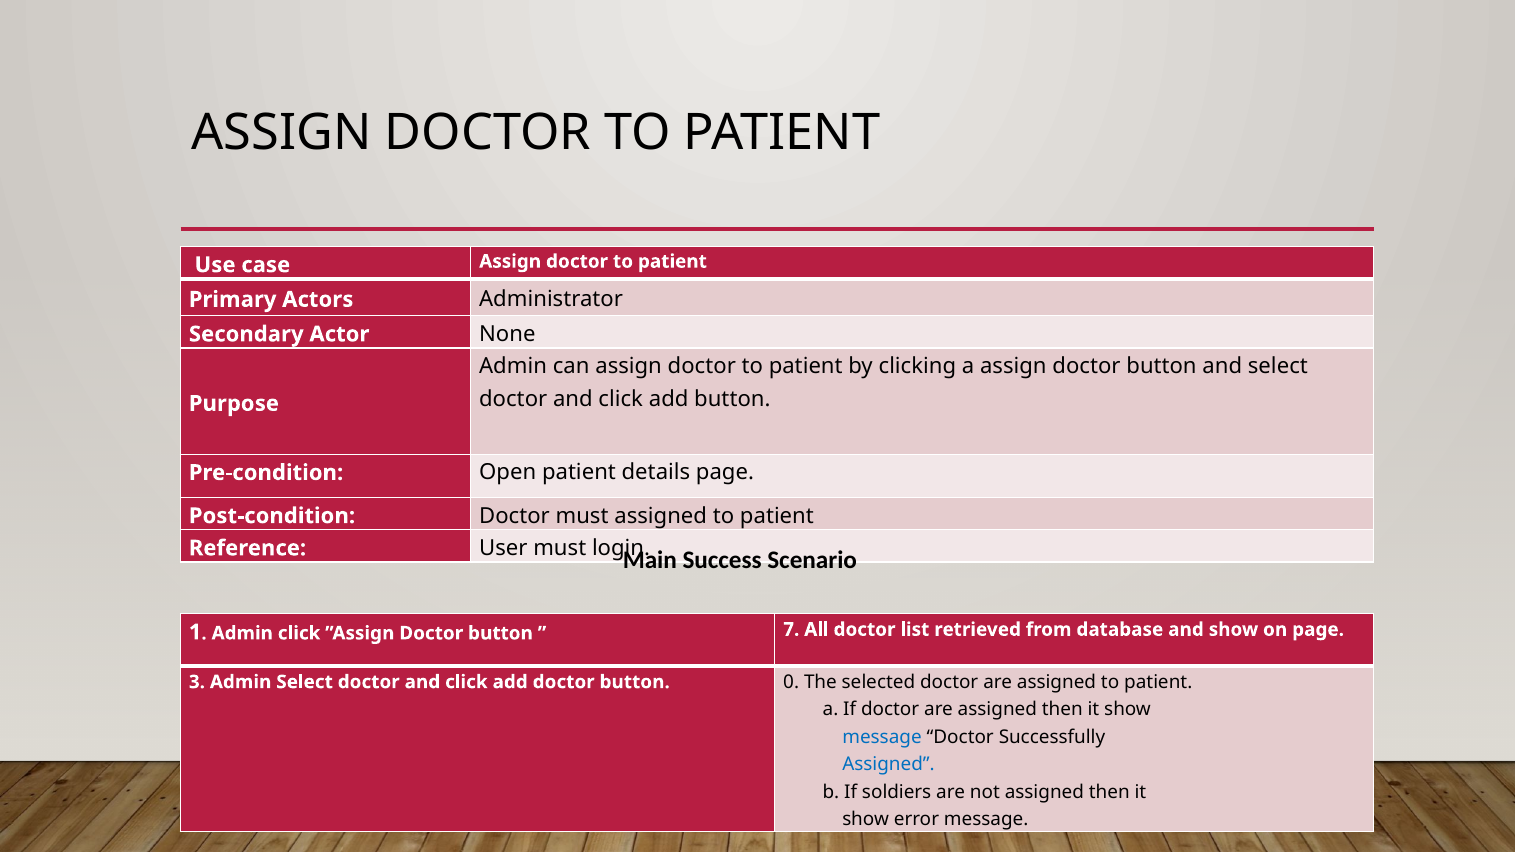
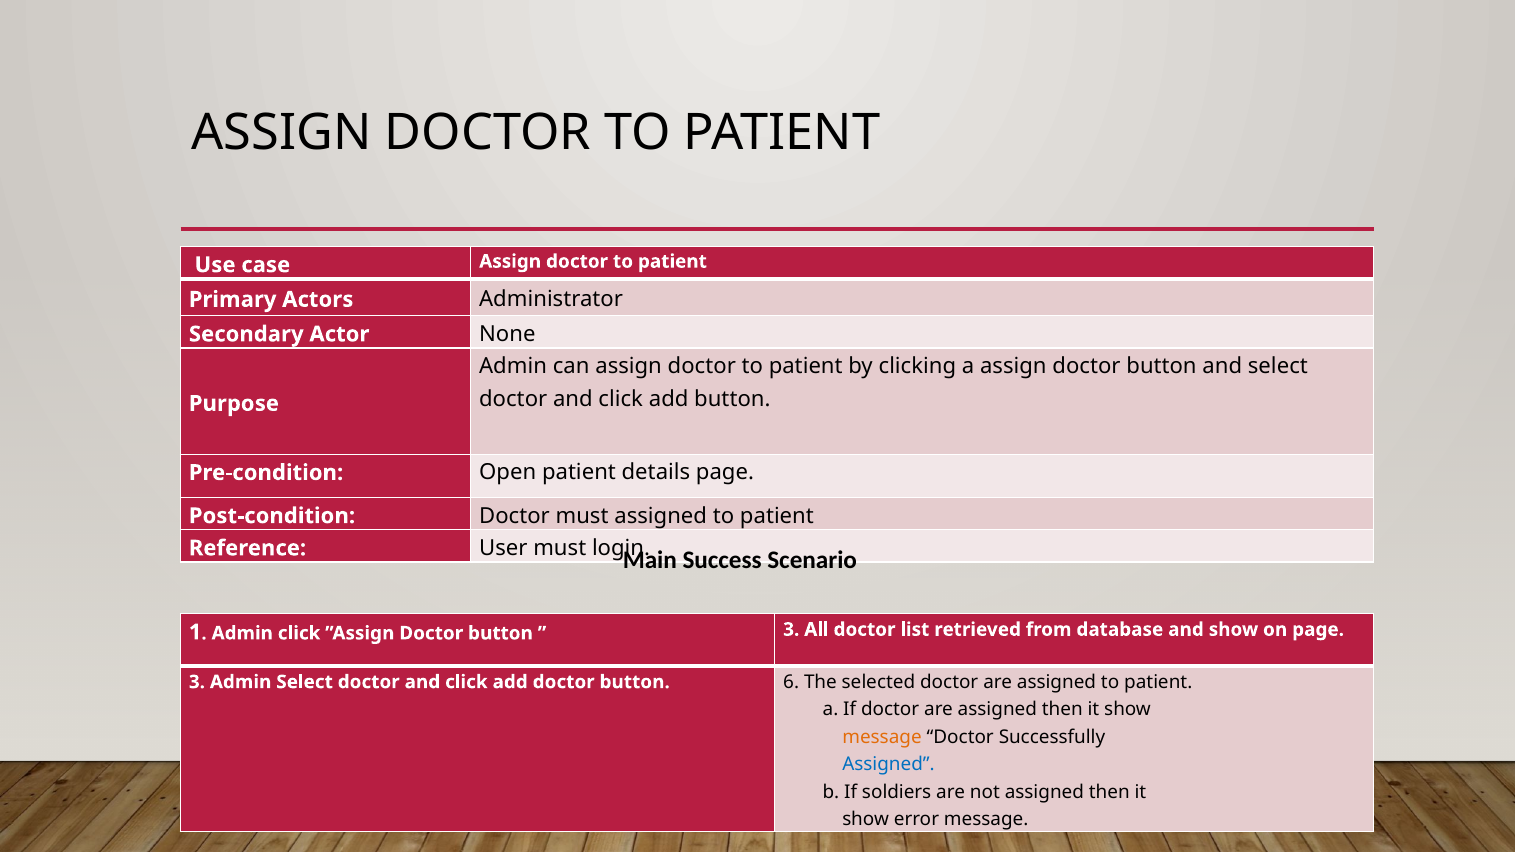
7 at (791, 630): 7 -> 3
0: 0 -> 6
message at (882, 737) colour: blue -> orange
